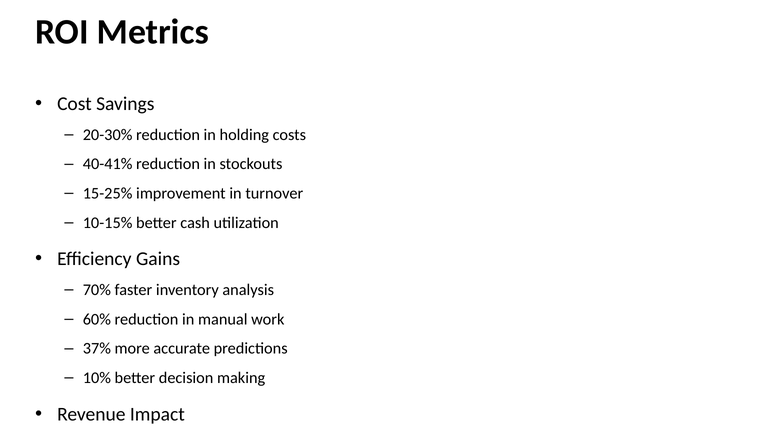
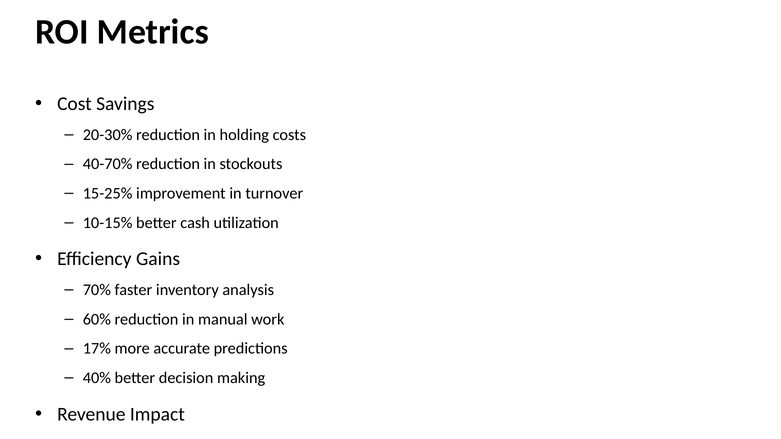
40-41%: 40-41% -> 40-70%
37%: 37% -> 17%
10% at (97, 378): 10% -> 40%
